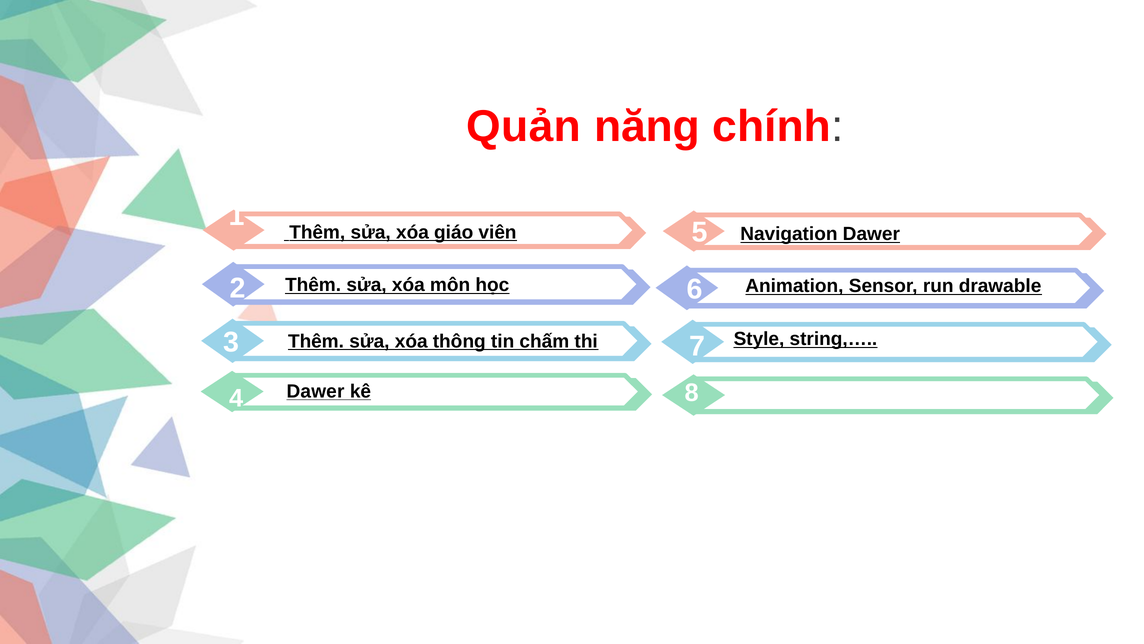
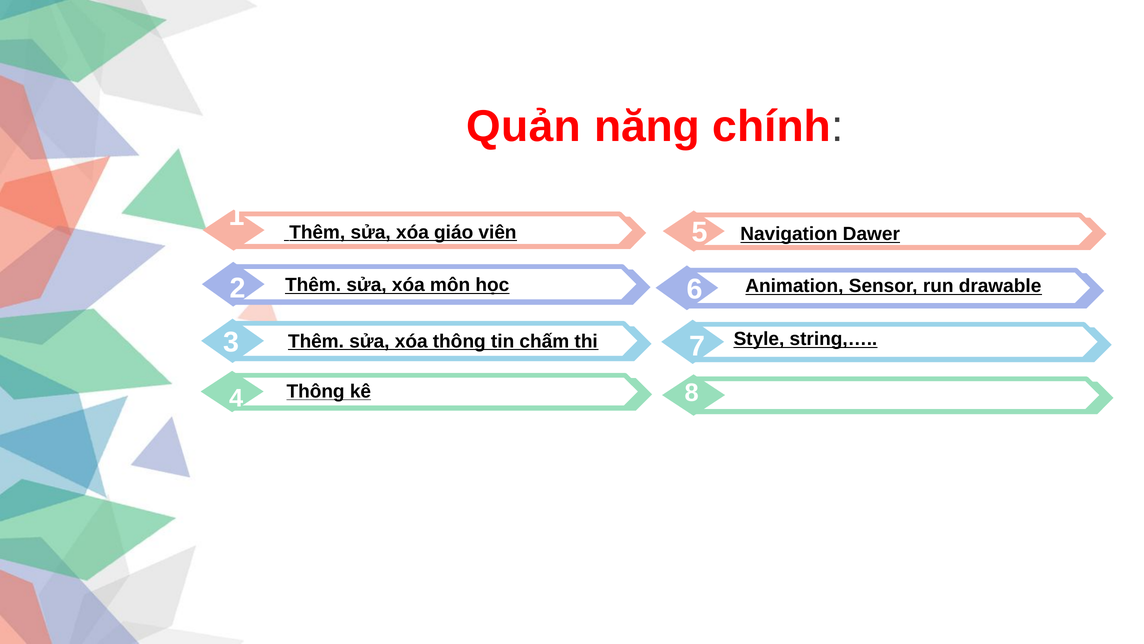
Dawer at (315, 391): Dawer -> Thông
